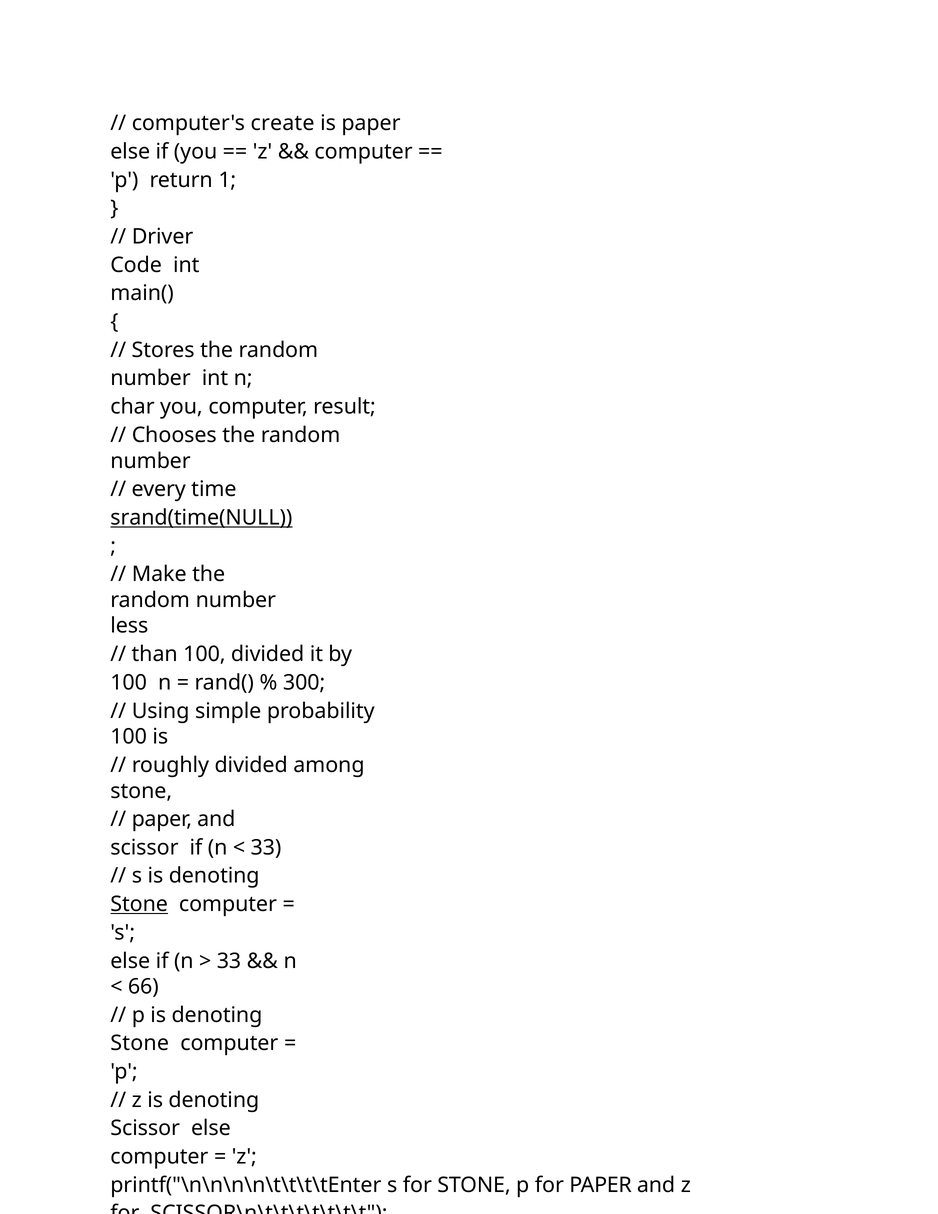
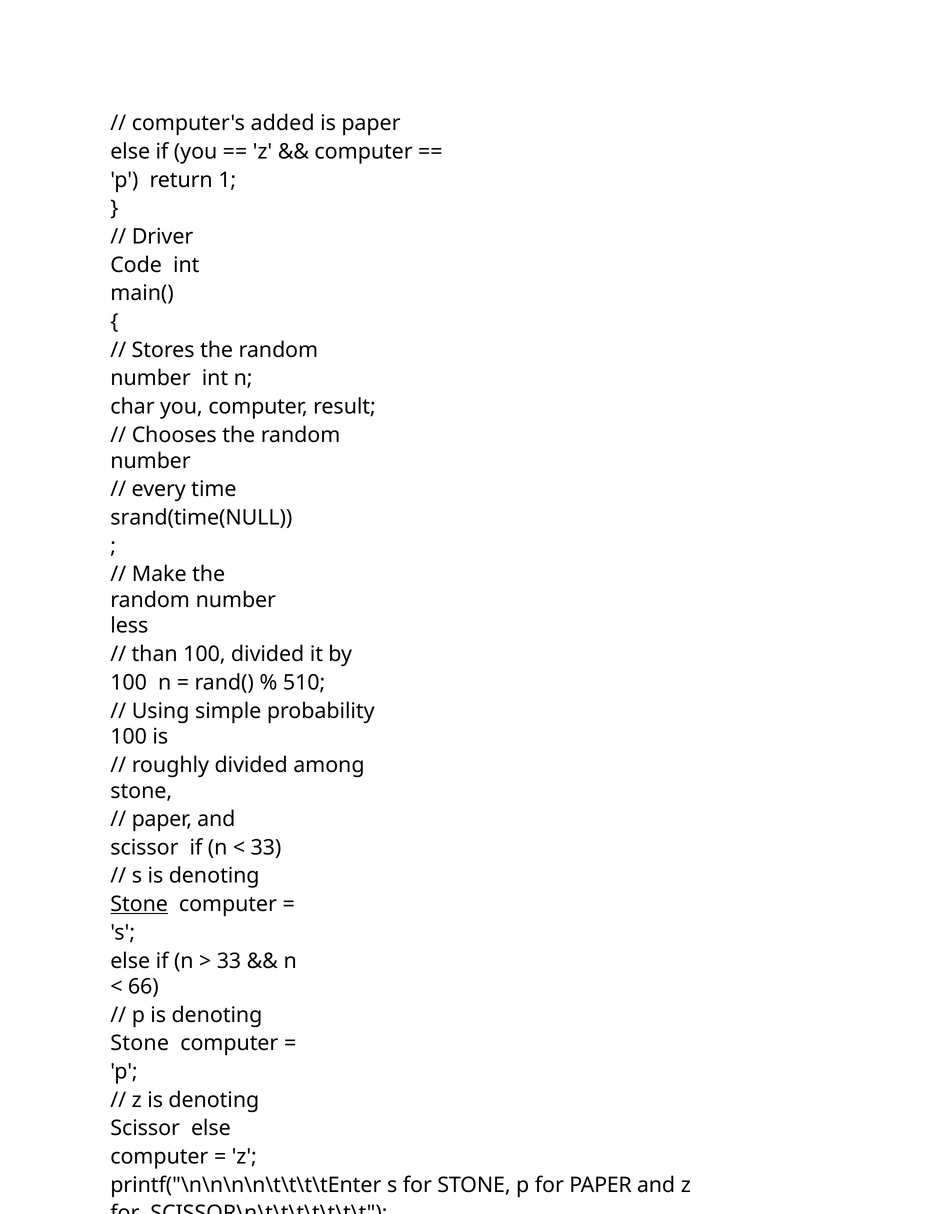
create: create -> added
srand(time(NULL underline: present -> none
300: 300 -> 510
